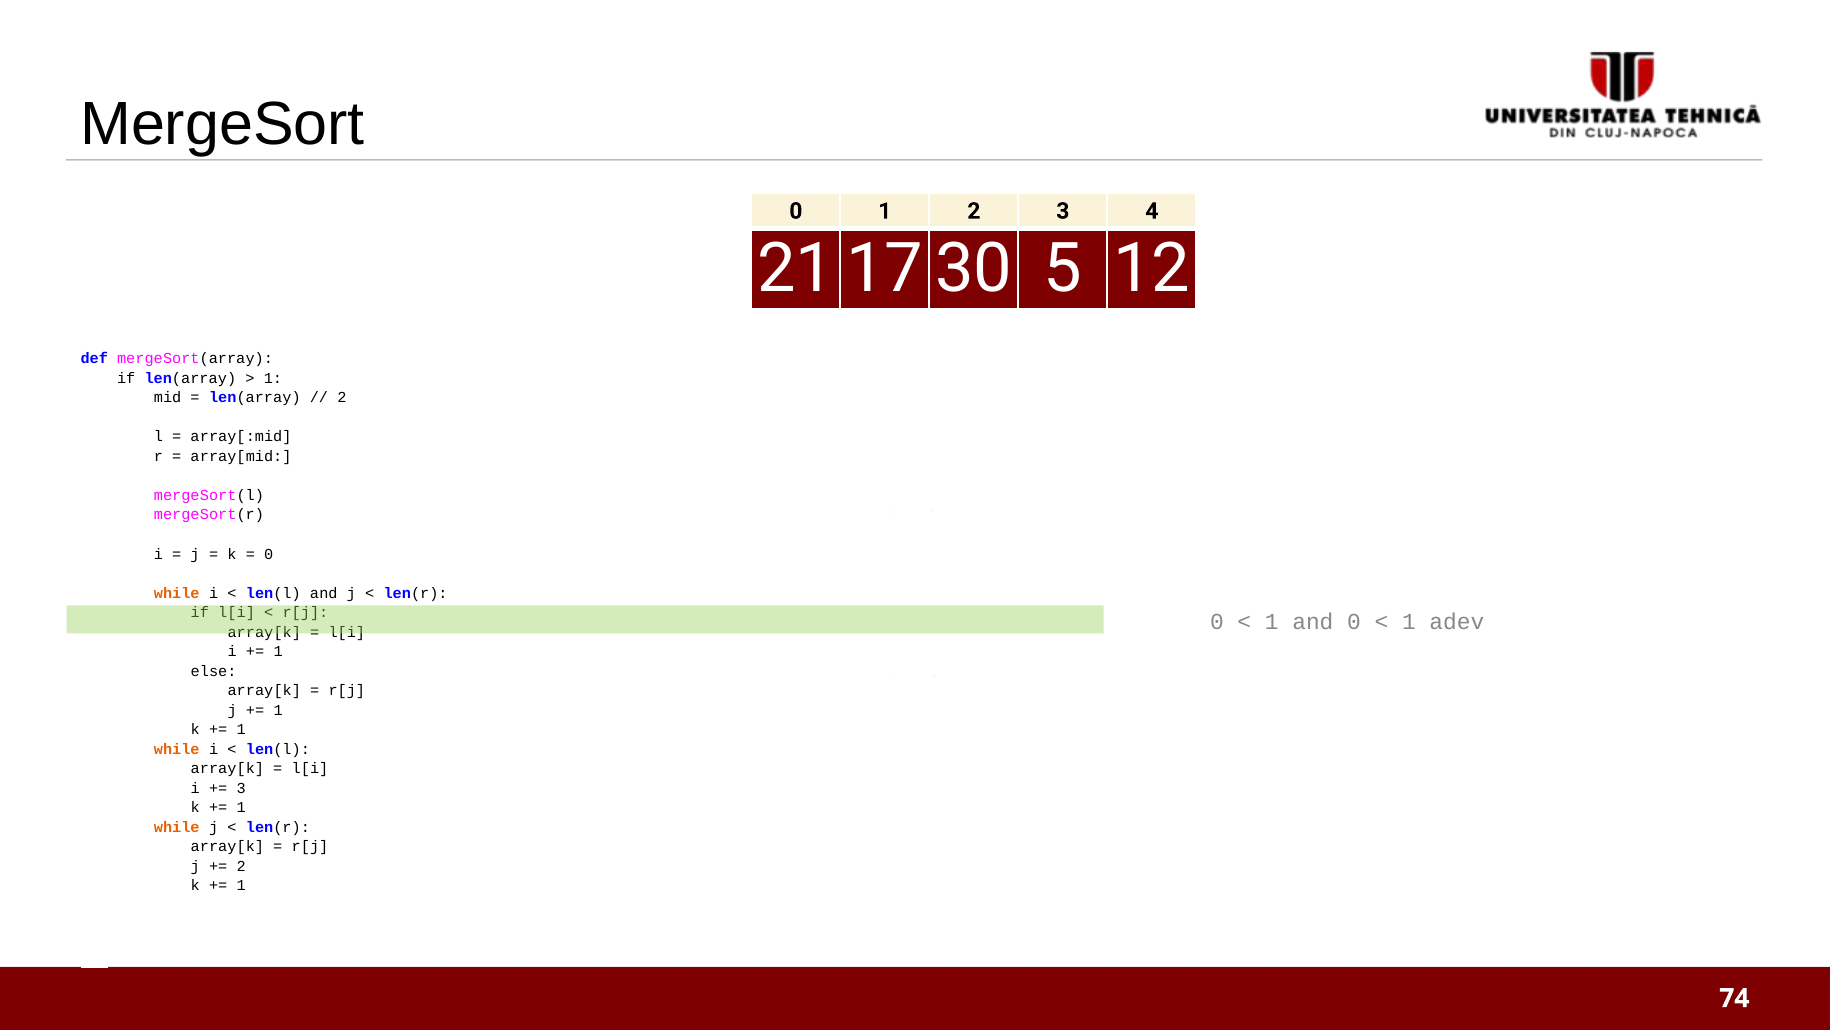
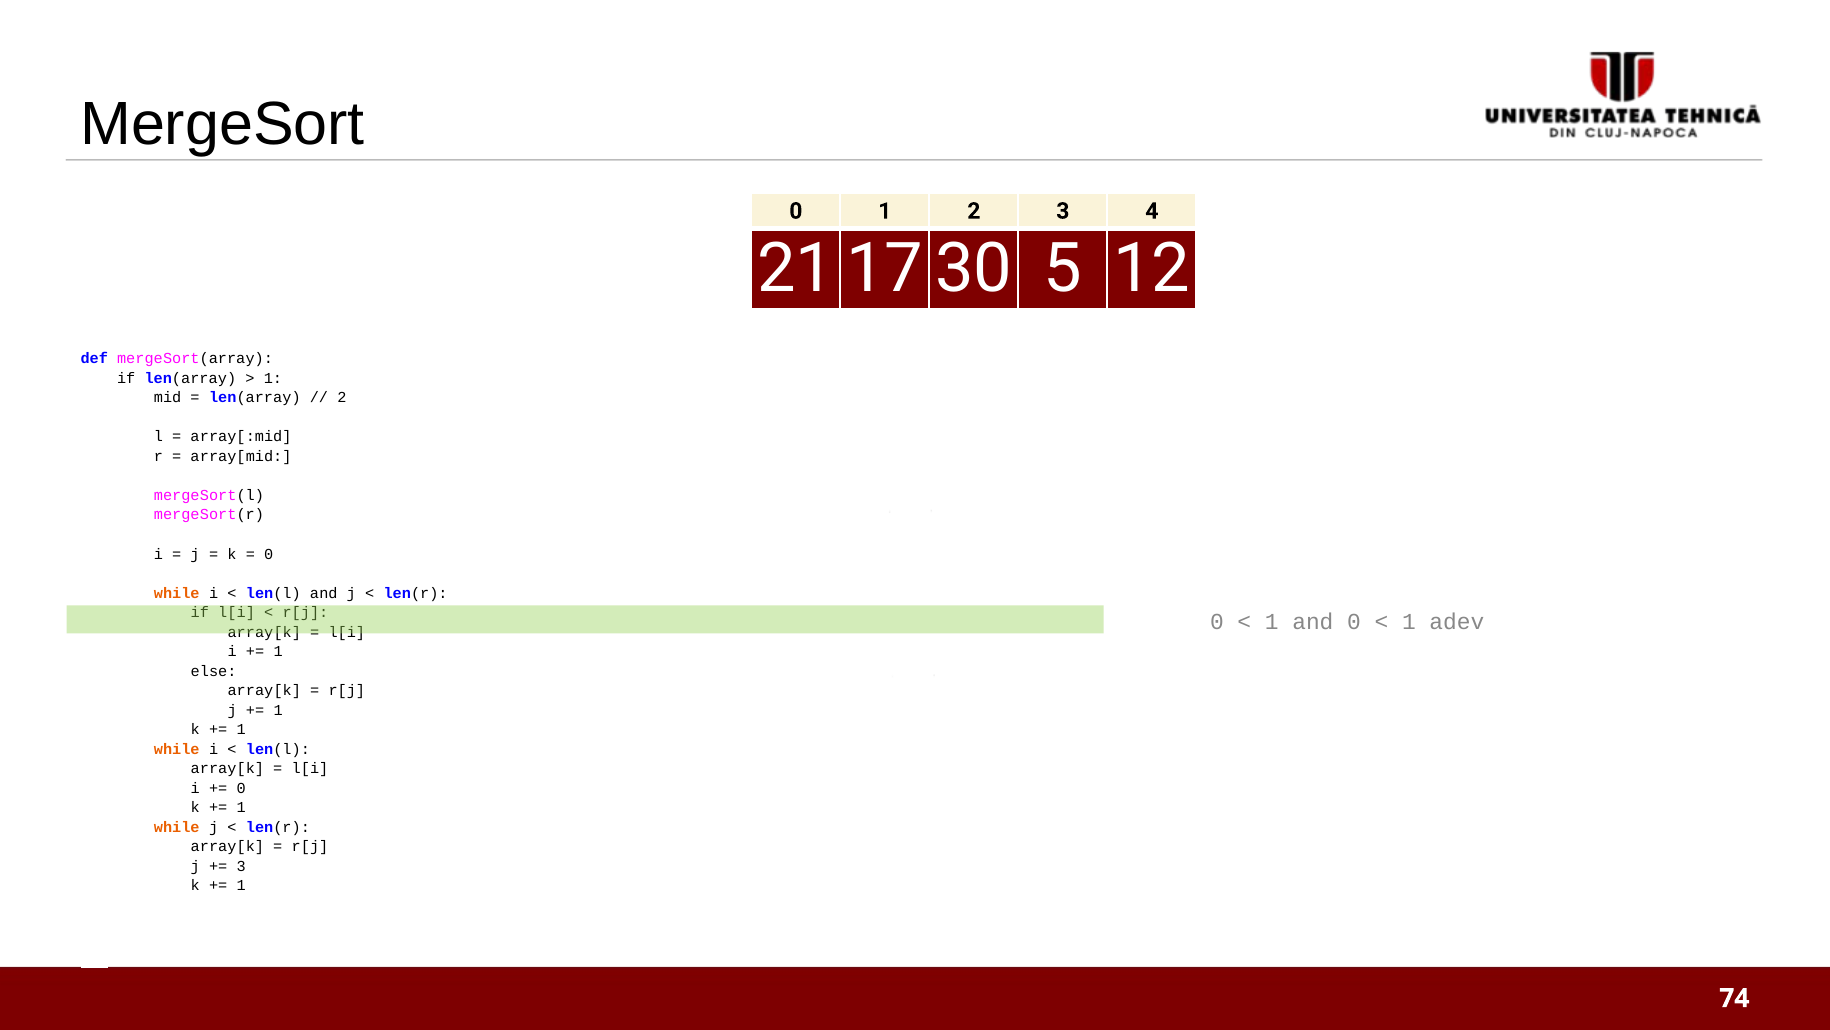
3 at (241, 788): 3 -> 0
2 at (241, 866): 2 -> 3
